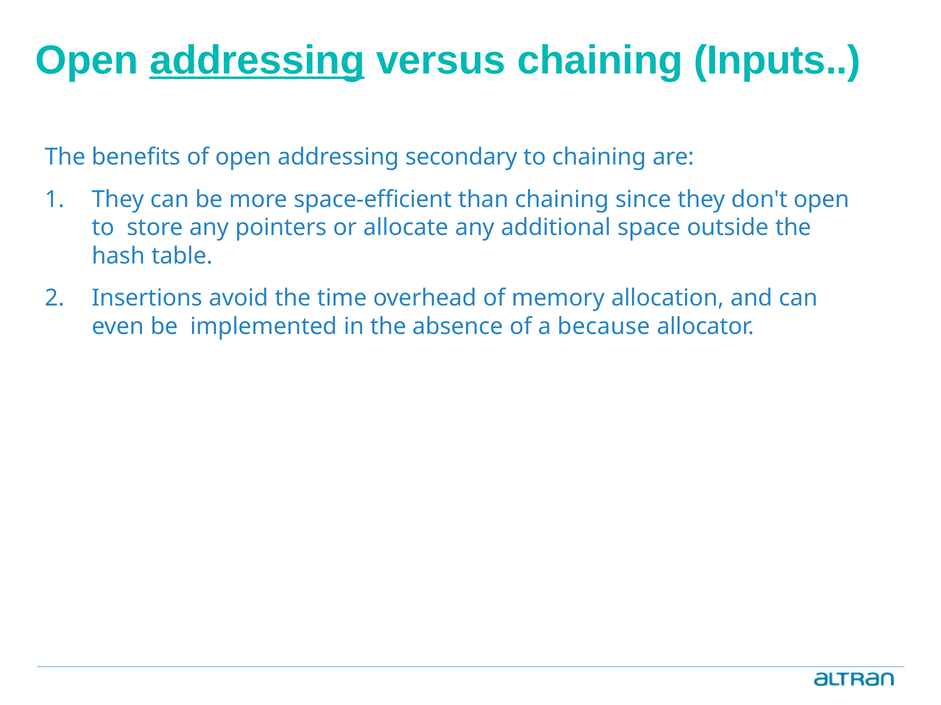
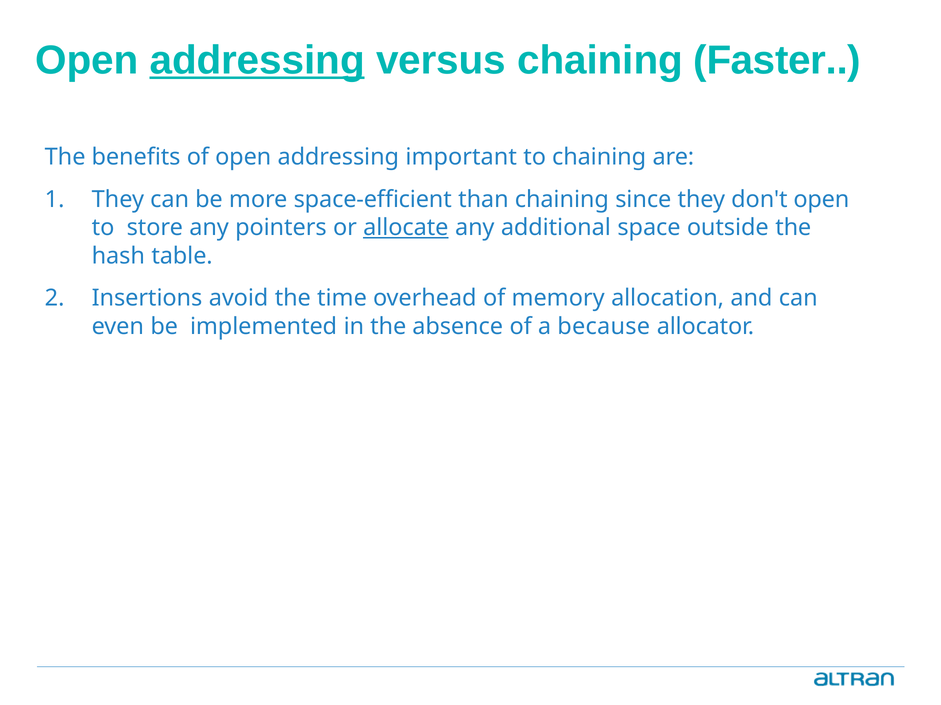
Inputs: Inputs -> Faster
secondary: secondary -> important
allocate underline: none -> present
